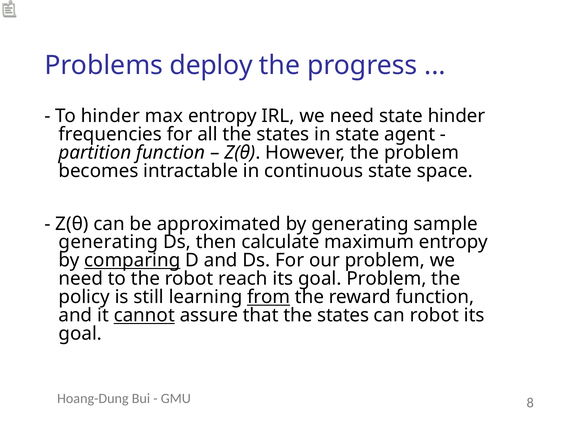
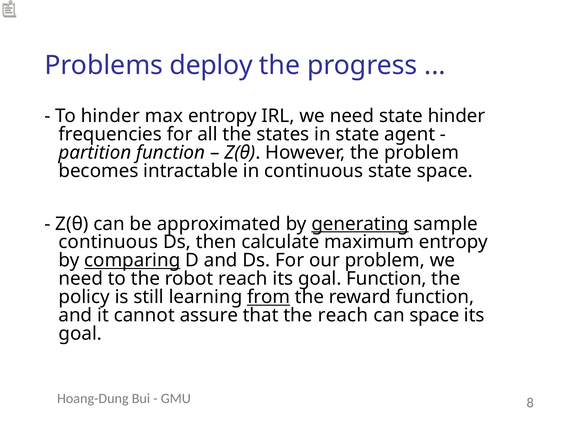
generating at (360, 224) underline: none -> present
generating at (108, 242): generating -> continuous
goal Problem: Problem -> Function
cannot underline: present -> none
that the states: states -> reach
can robot: robot -> space
